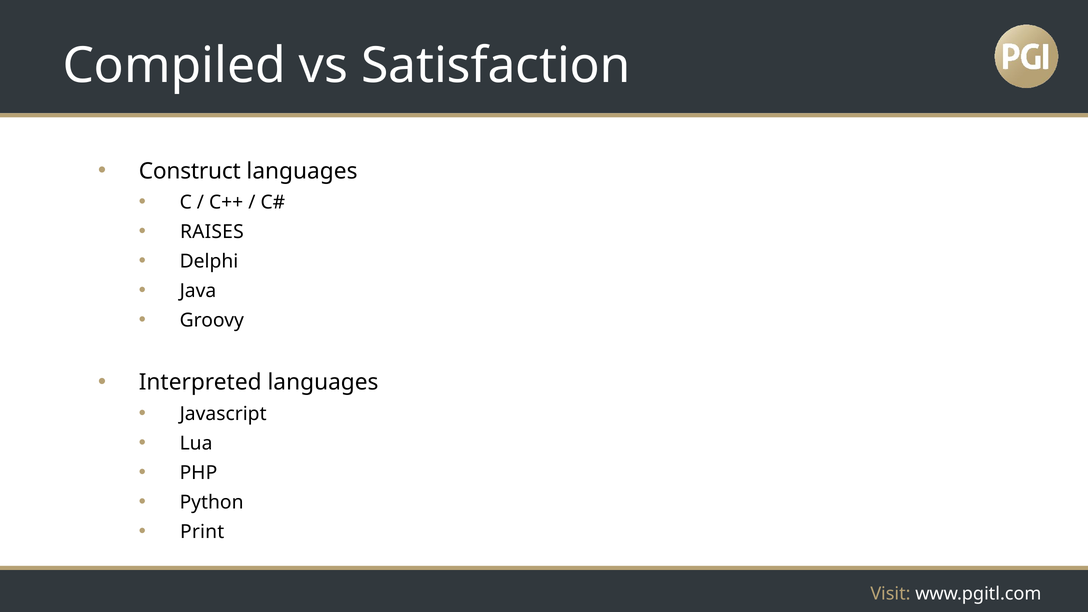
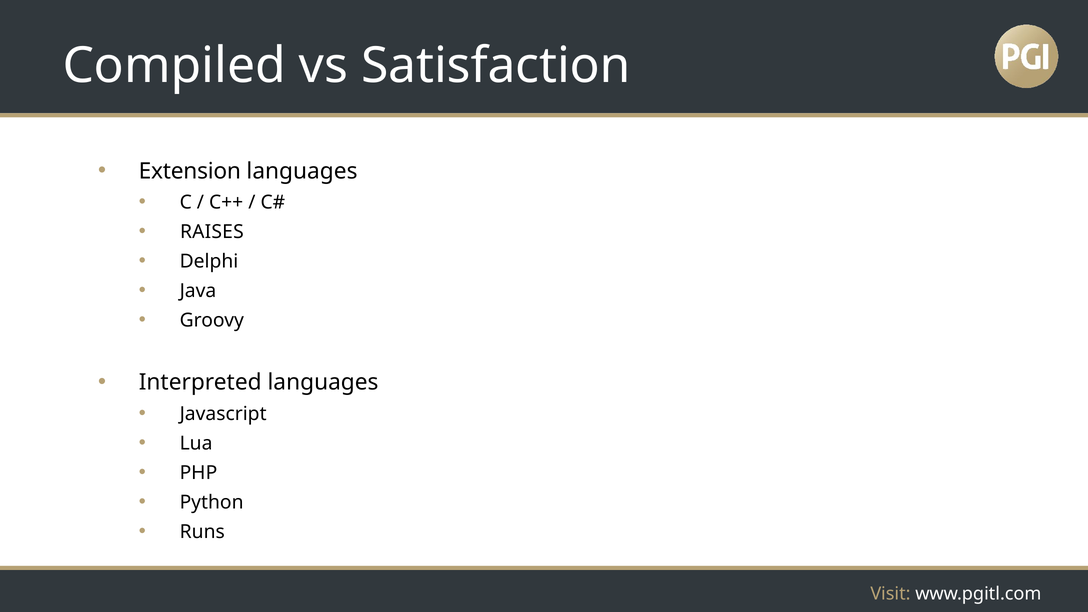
Construct: Construct -> Extension
Print: Print -> Runs
